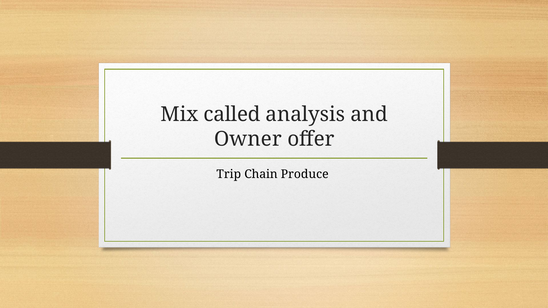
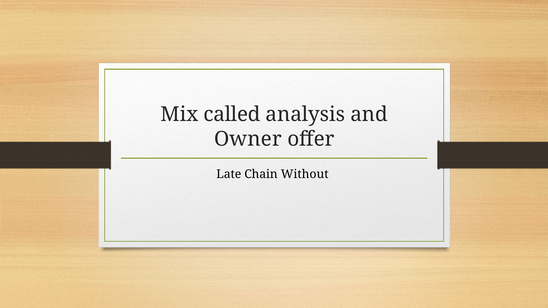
Trip: Trip -> Late
Produce: Produce -> Without
